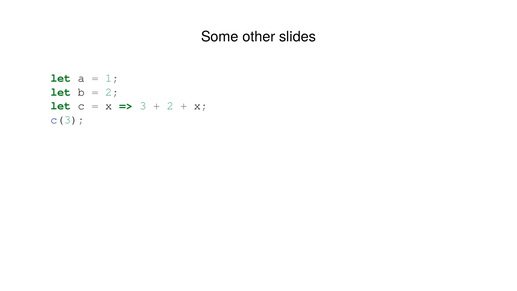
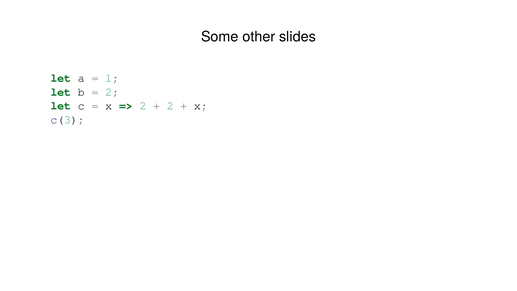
3 at (143, 106): 3 -> 2
